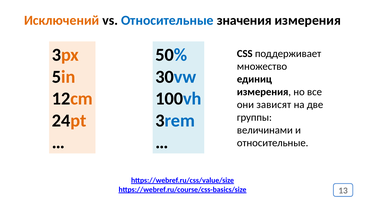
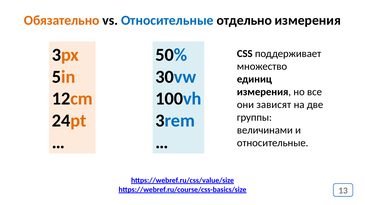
Исключений: Исключений -> Обязательно
значения: значения -> отдельно
